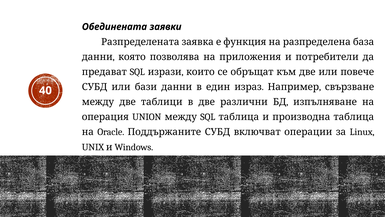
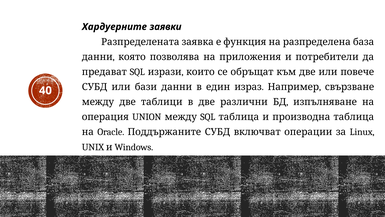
Обединената: Обединената -> Хардуерните
